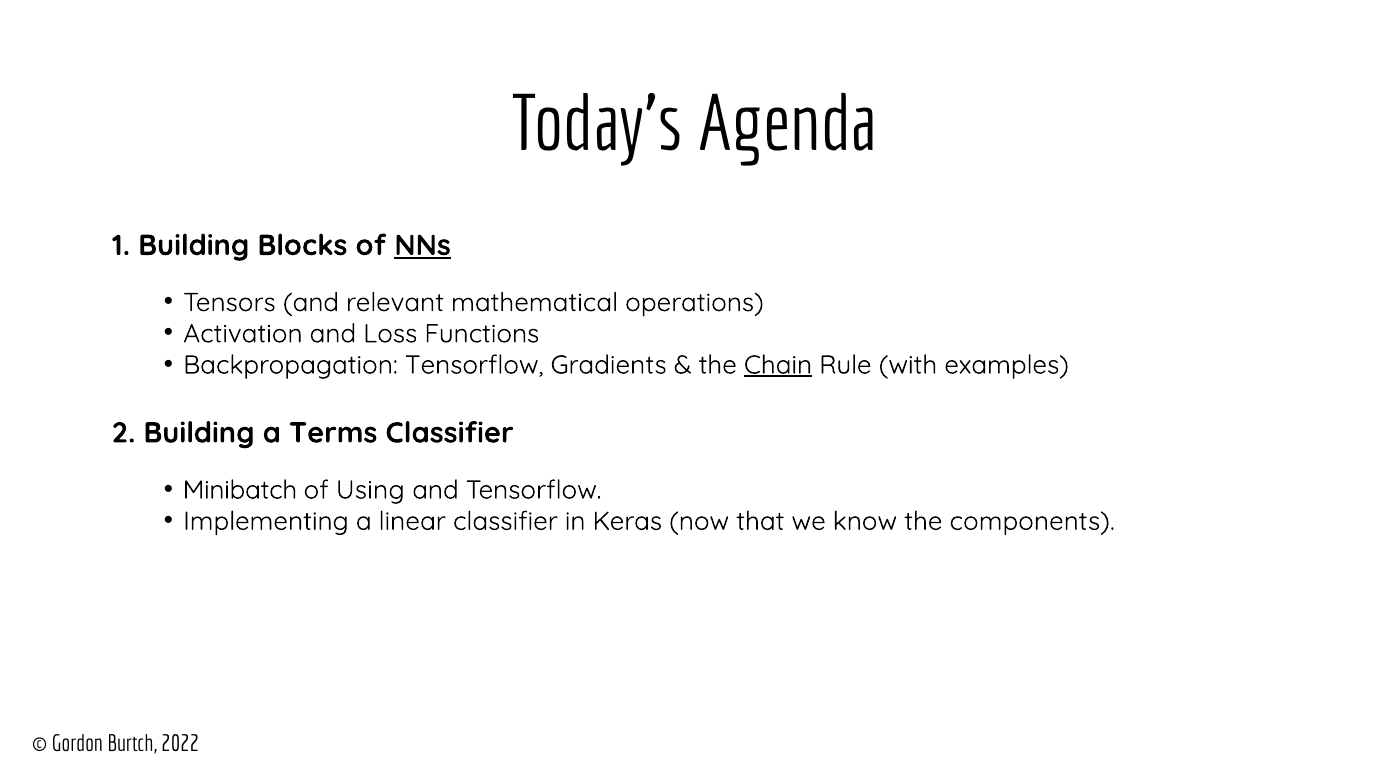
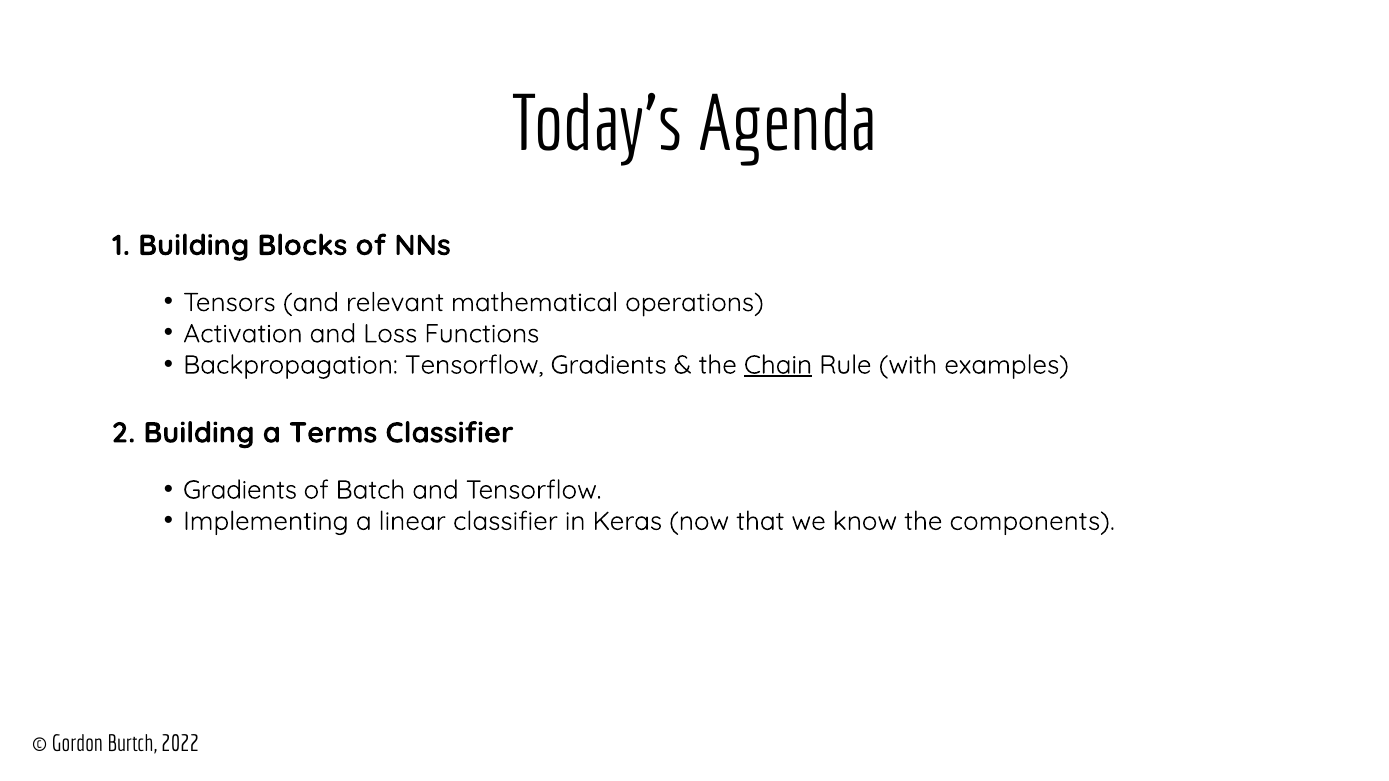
NNs underline: present -> none
Minibatch at (240, 490): Minibatch -> Gradients
Using: Using -> Batch
